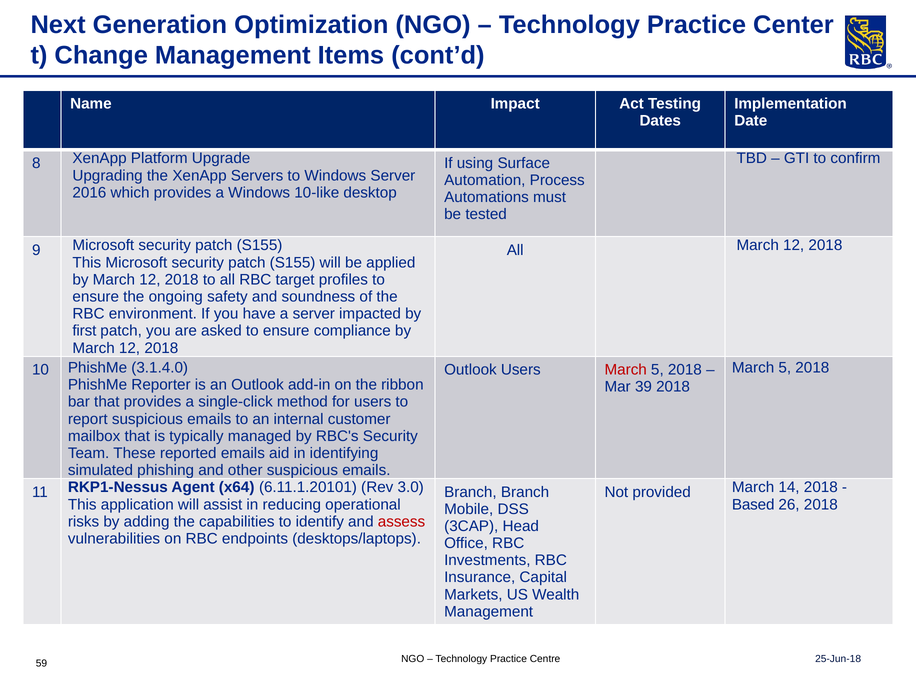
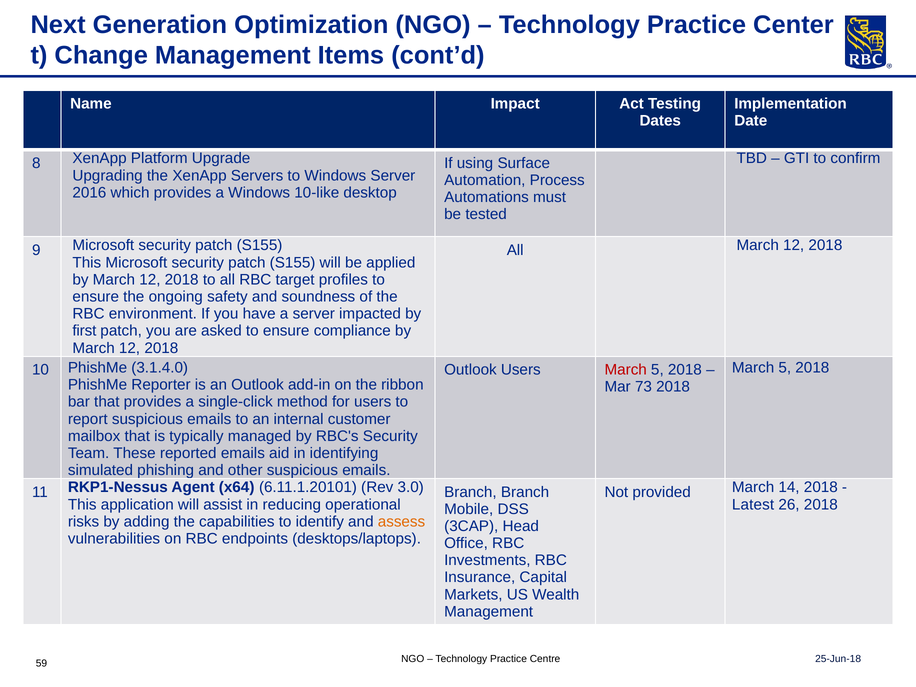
39: 39 -> 73
Based: Based -> Latest
assess colour: red -> orange
